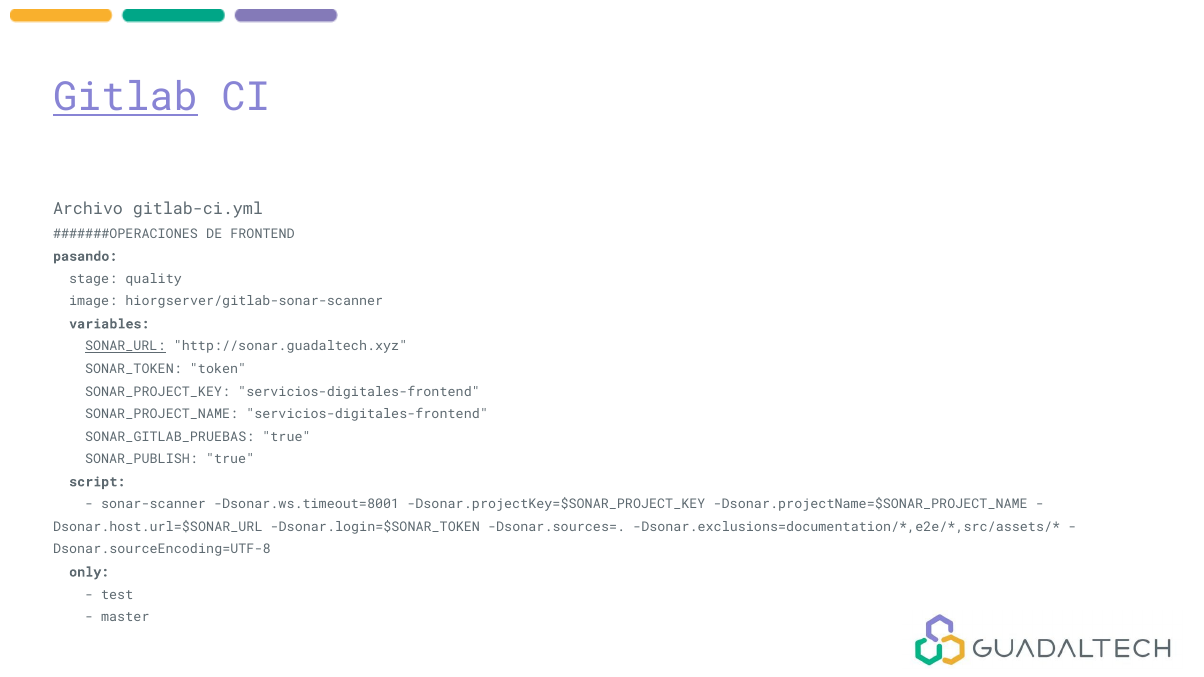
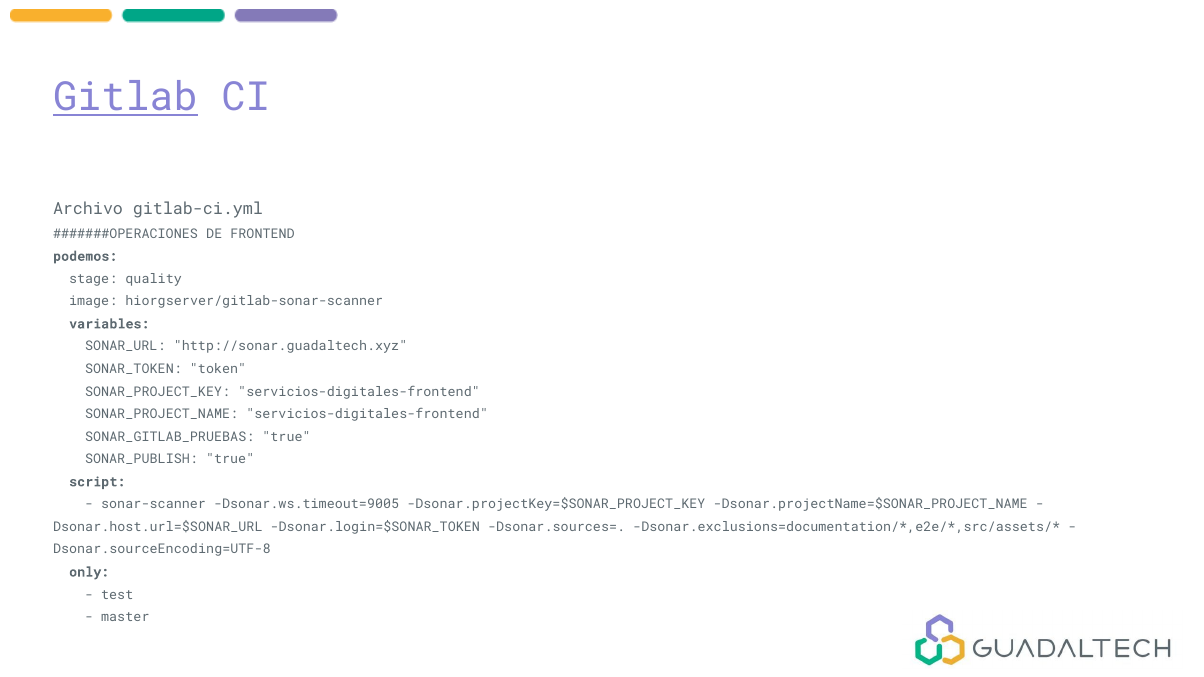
pasando: pasando -> podemos
SONAR_URL underline: present -> none
Dsonar.ws.timeout=8001: Dsonar.ws.timeout=8001 -> Dsonar.ws.timeout=9005
